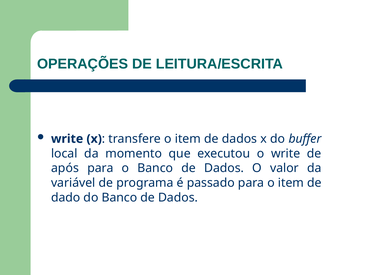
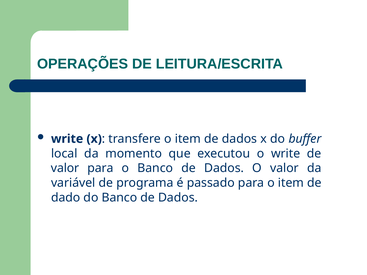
após at (65, 168): após -> valor
